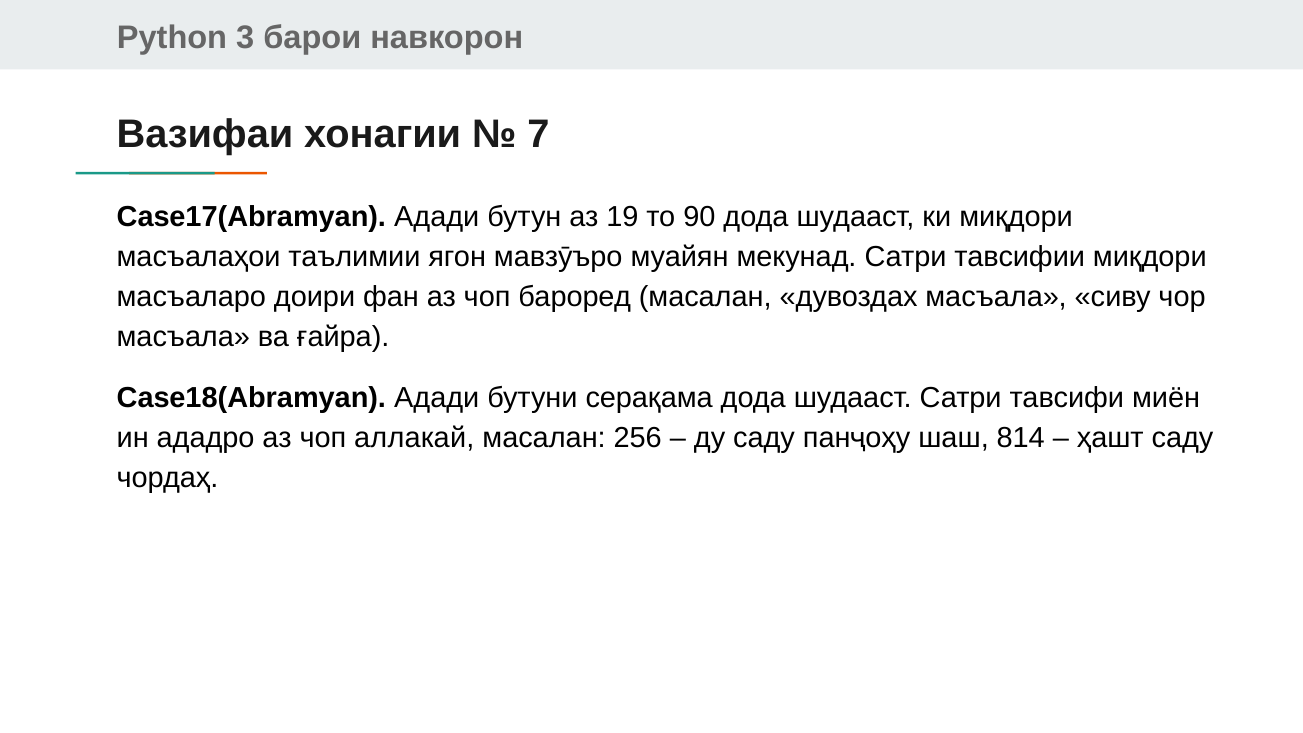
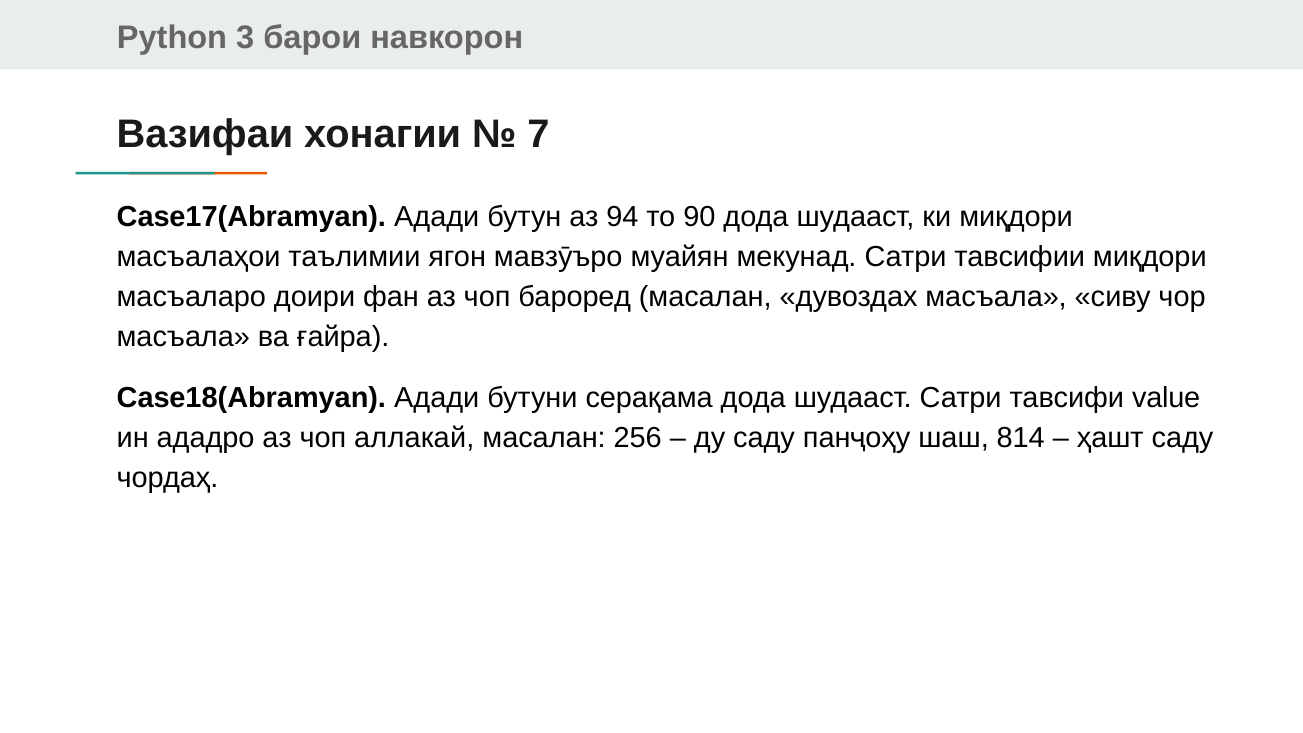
19: 19 -> 94
миён: миён -> value
